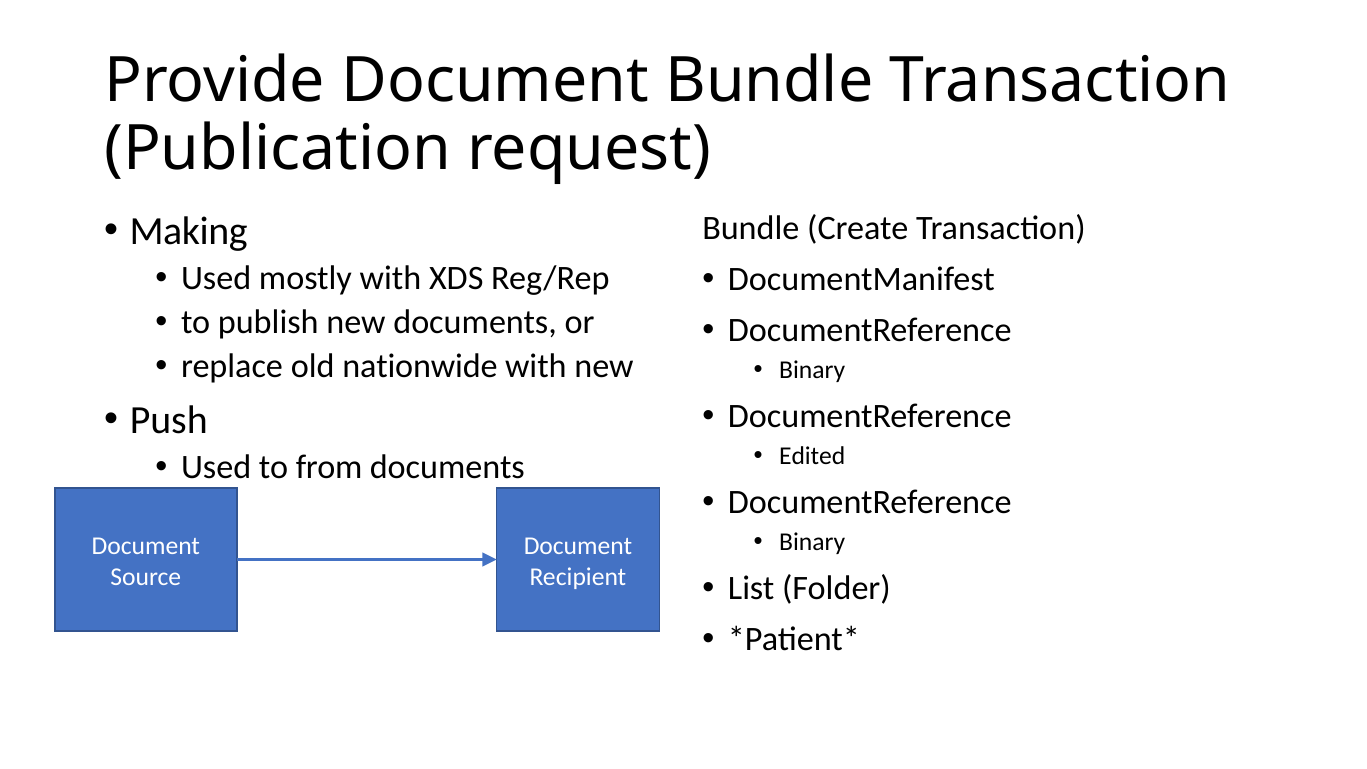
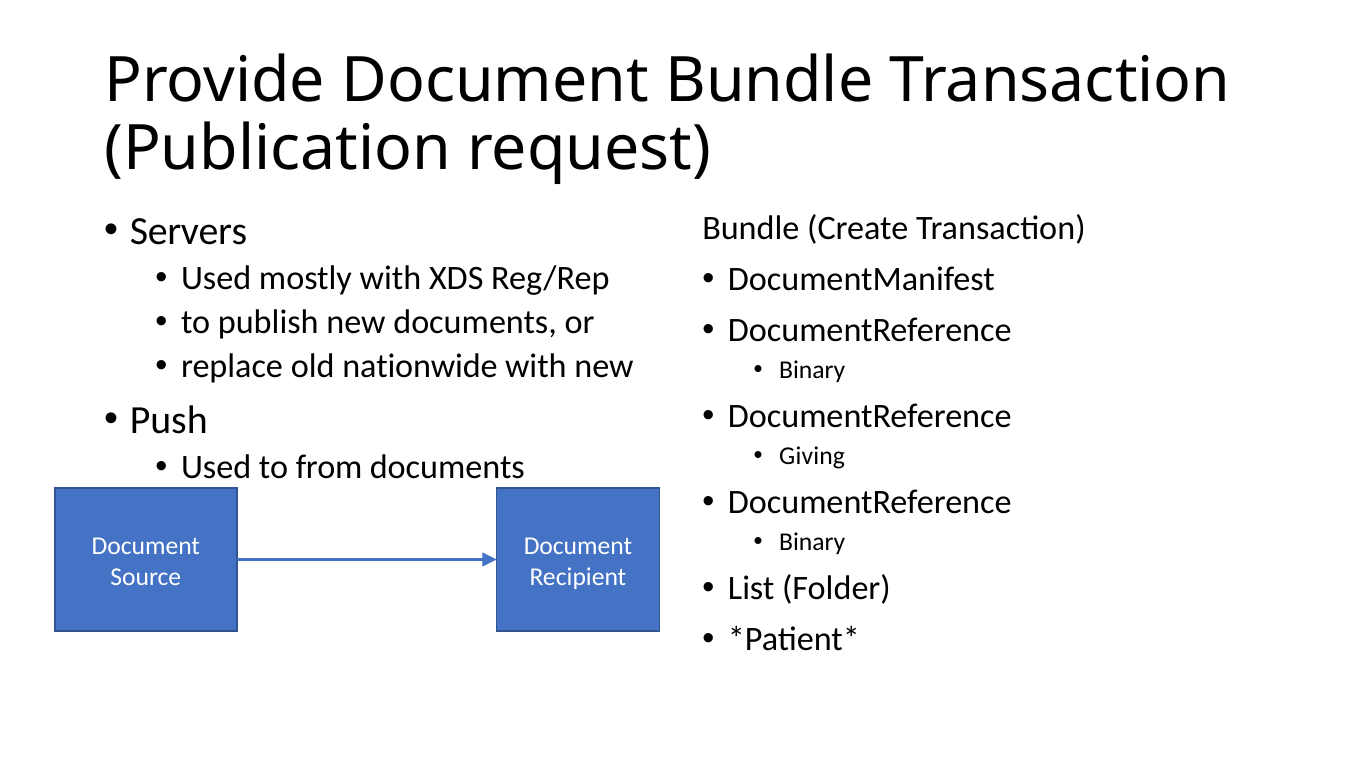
Making: Making -> Servers
Edited: Edited -> Giving
